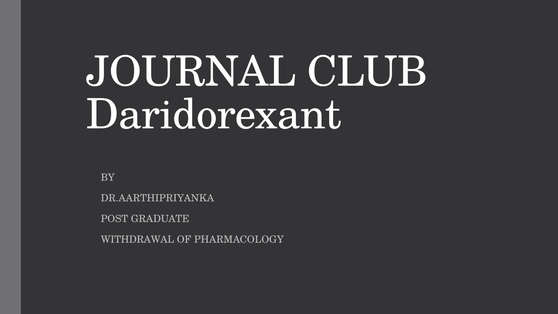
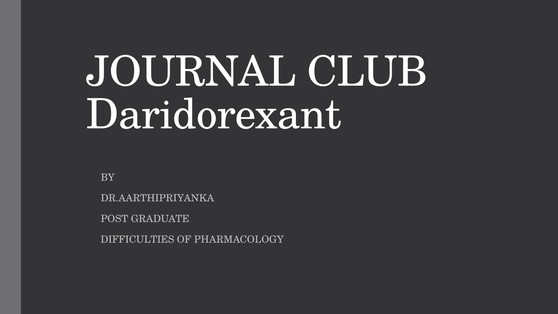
WITHDRAWAL: WITHDRAWAL -> DIFFICULTIES
